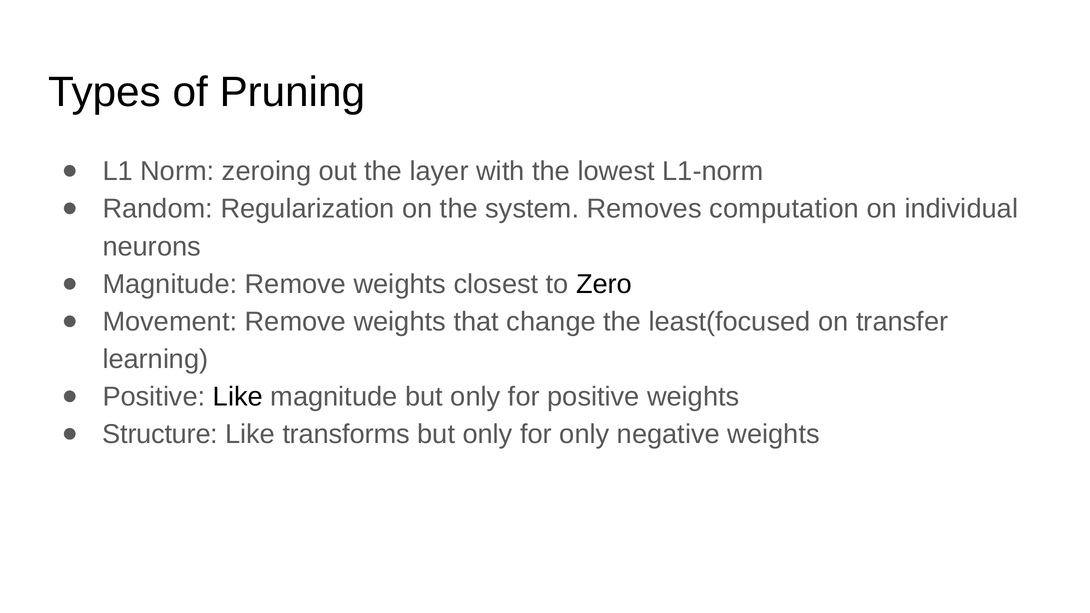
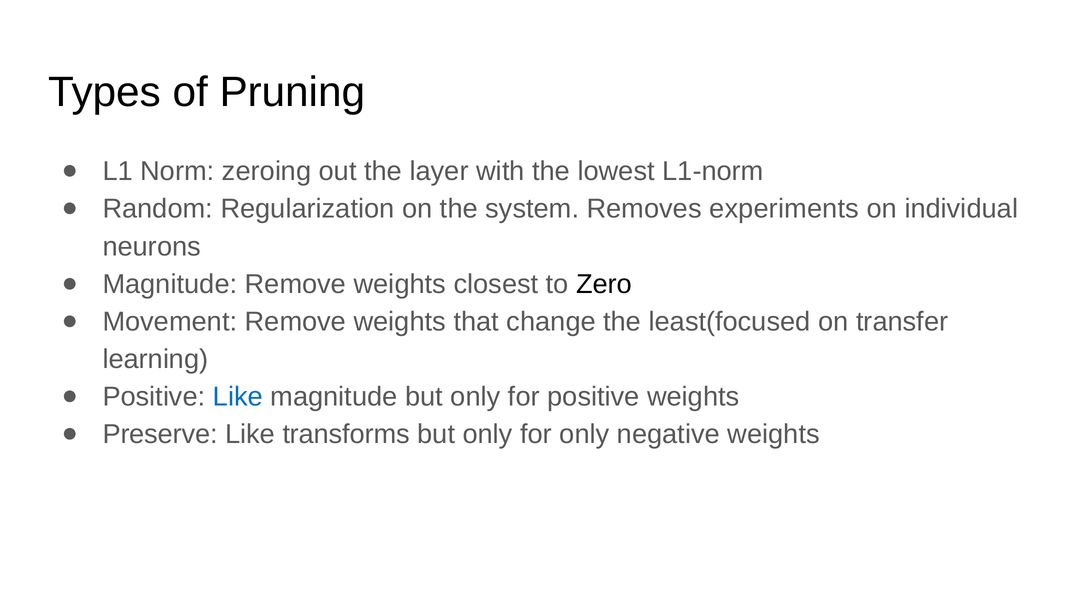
computation: computation -> experiments
Like at (238, 397) colour: black -> blue
Structure: Structure -> Preserve
